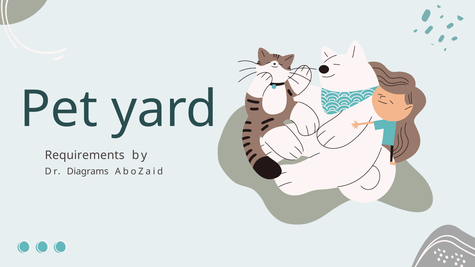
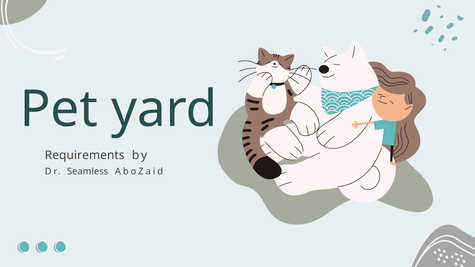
Diagrams: Diagrams -> Seamless
